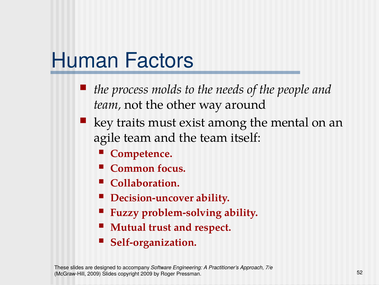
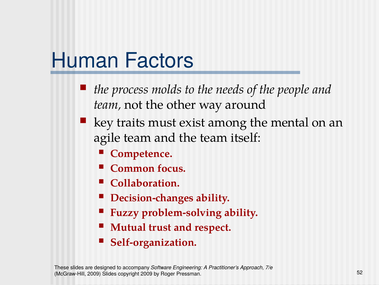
Decision-uncover: Decision-uncover -> Decision-changes
